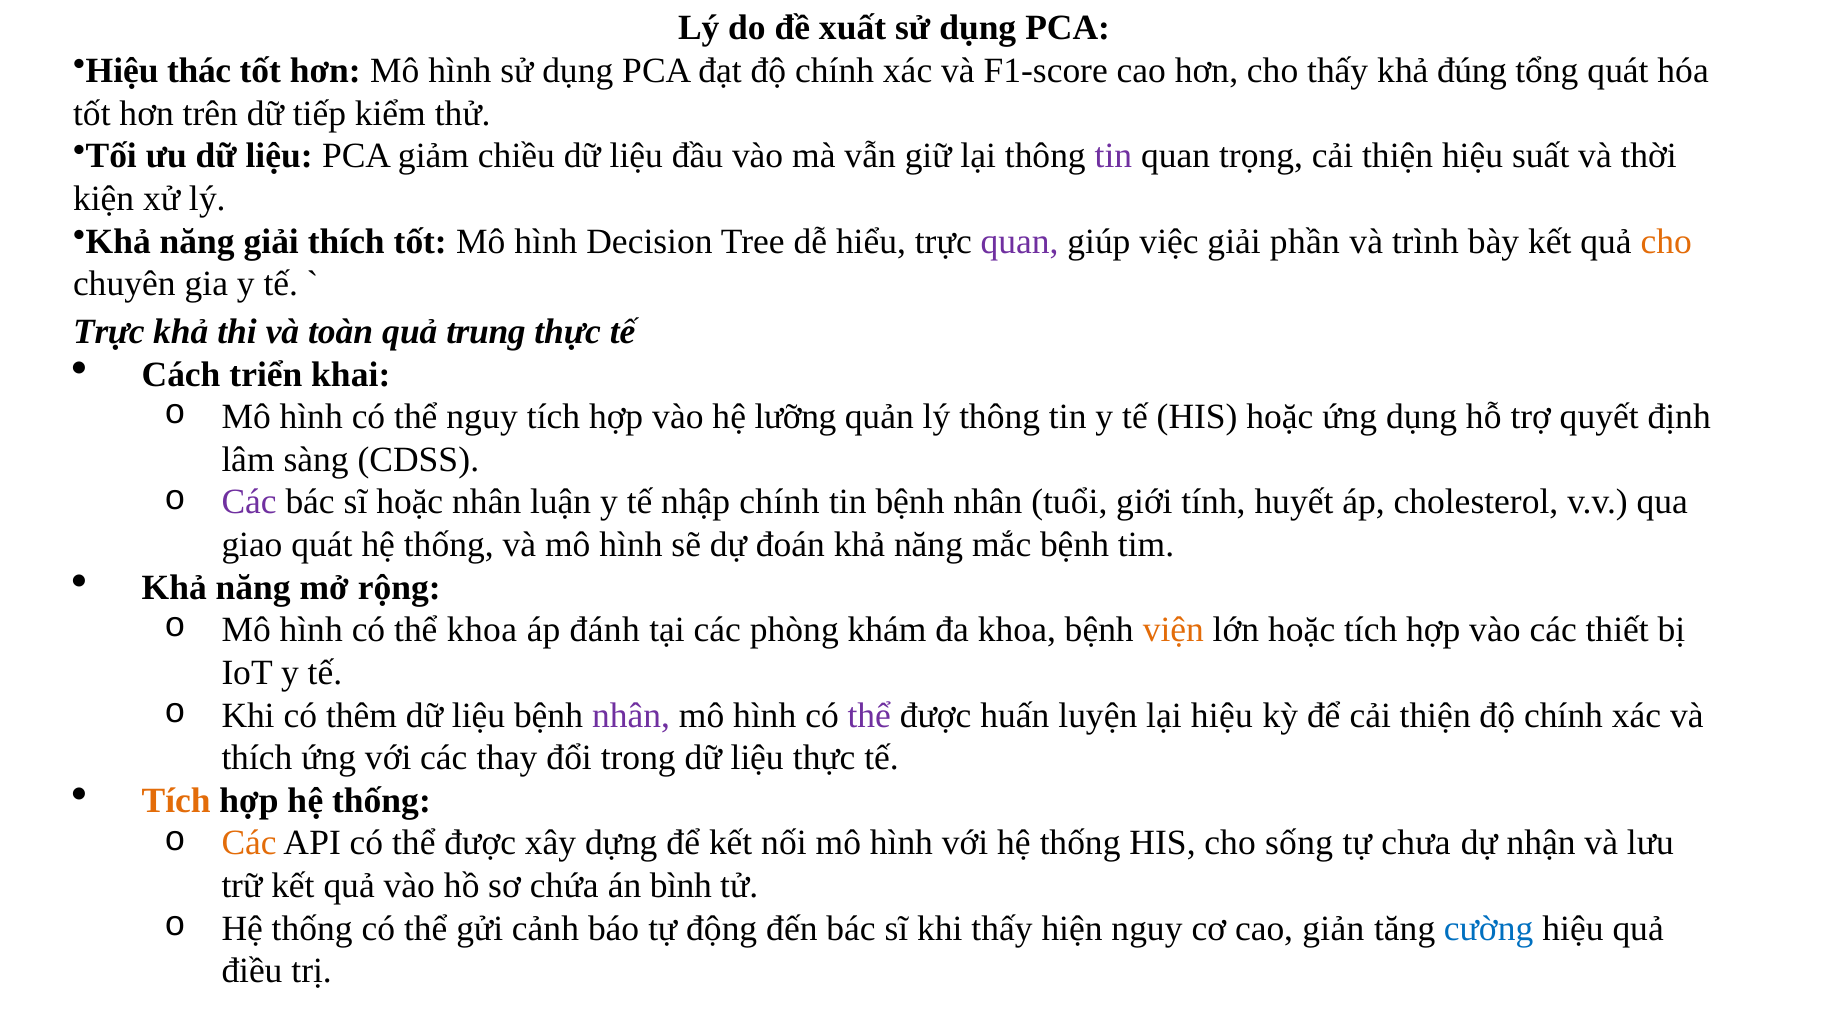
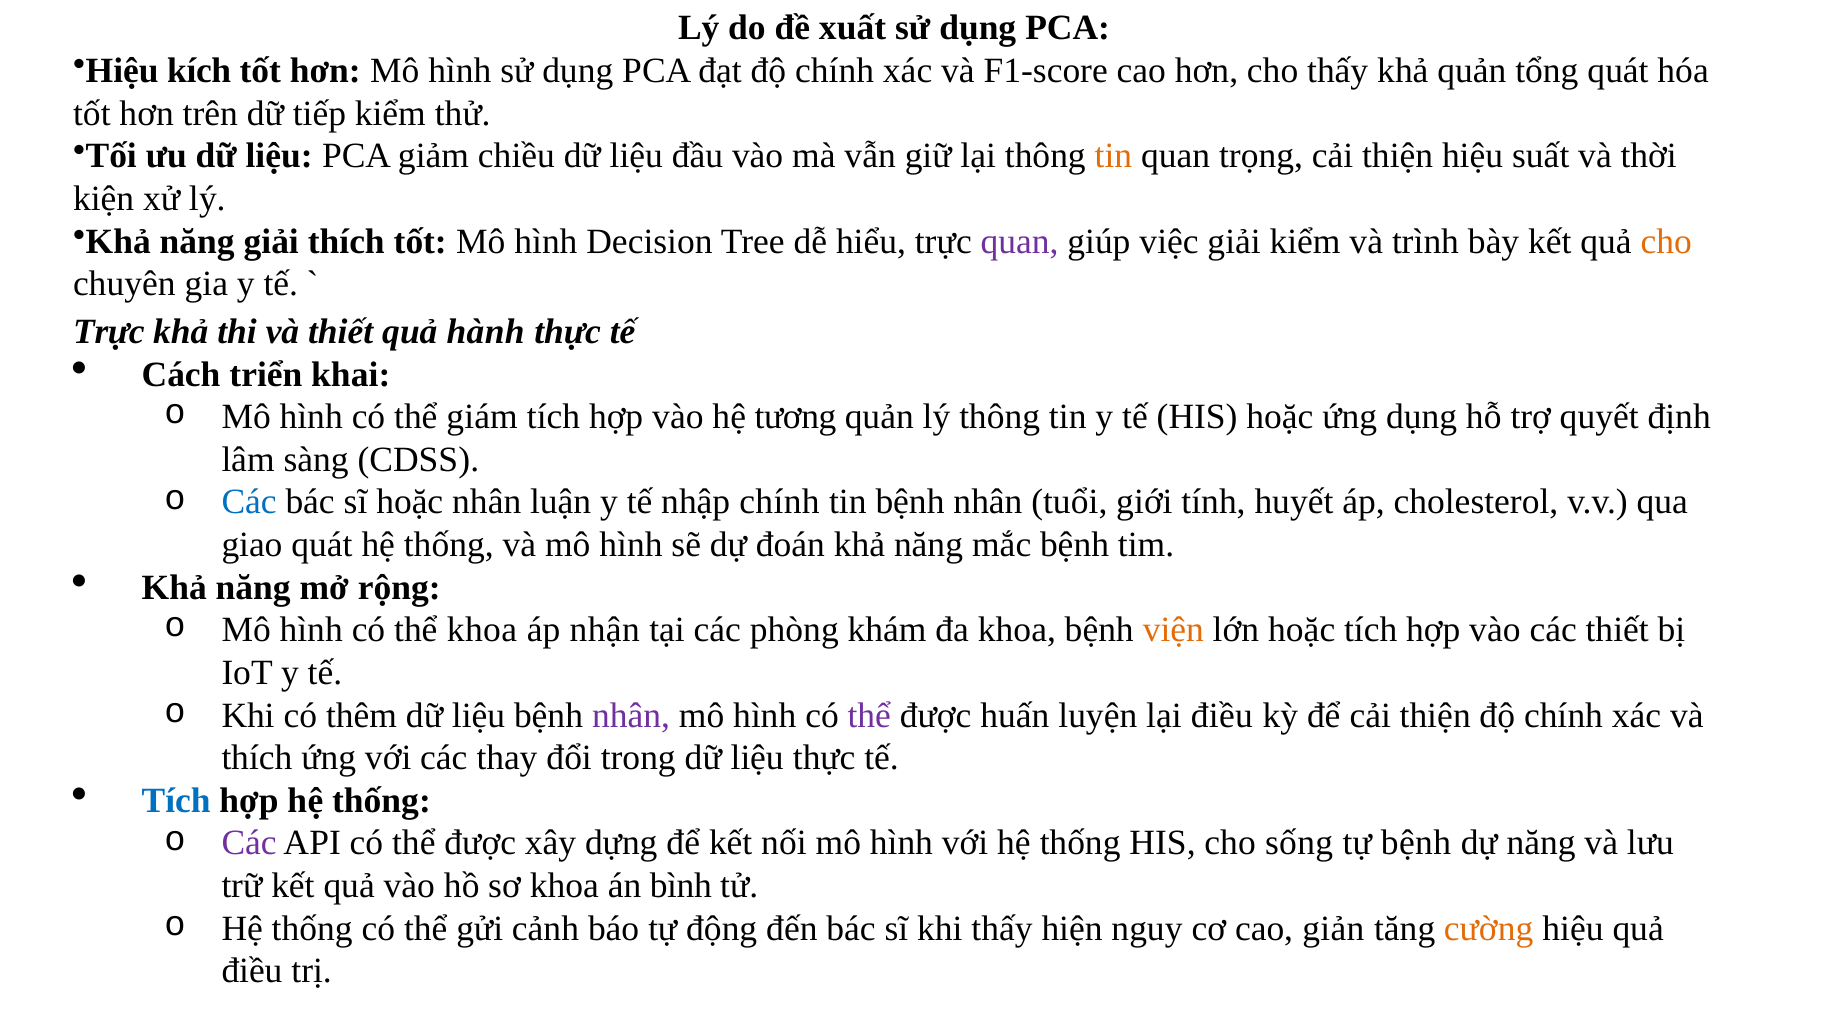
thác: thác -> kích
khả đúng: đúng -> quản
tin at (1113, 156) colour: purple -> orange
giải phần: phần -> kiểm
và toàn: toàn -> thiết
trung: trung -> hành
thể nguy: nguy -> giám
lưỡng: lưỡng -> tương
Các at (249, 502) colour: purple -> blue
đánh: đánh -> nhận
lại hiệu: hiệu -> điều
Tích at (176, 800) colour: orange -> blue
Các at (249, 843) colour: orange -> purple
tự chưa: chưa -> bệnh
dự nhận: nhận -> năng
sơ chứa: chứa -> khoa
cường colour: blue -> orange
